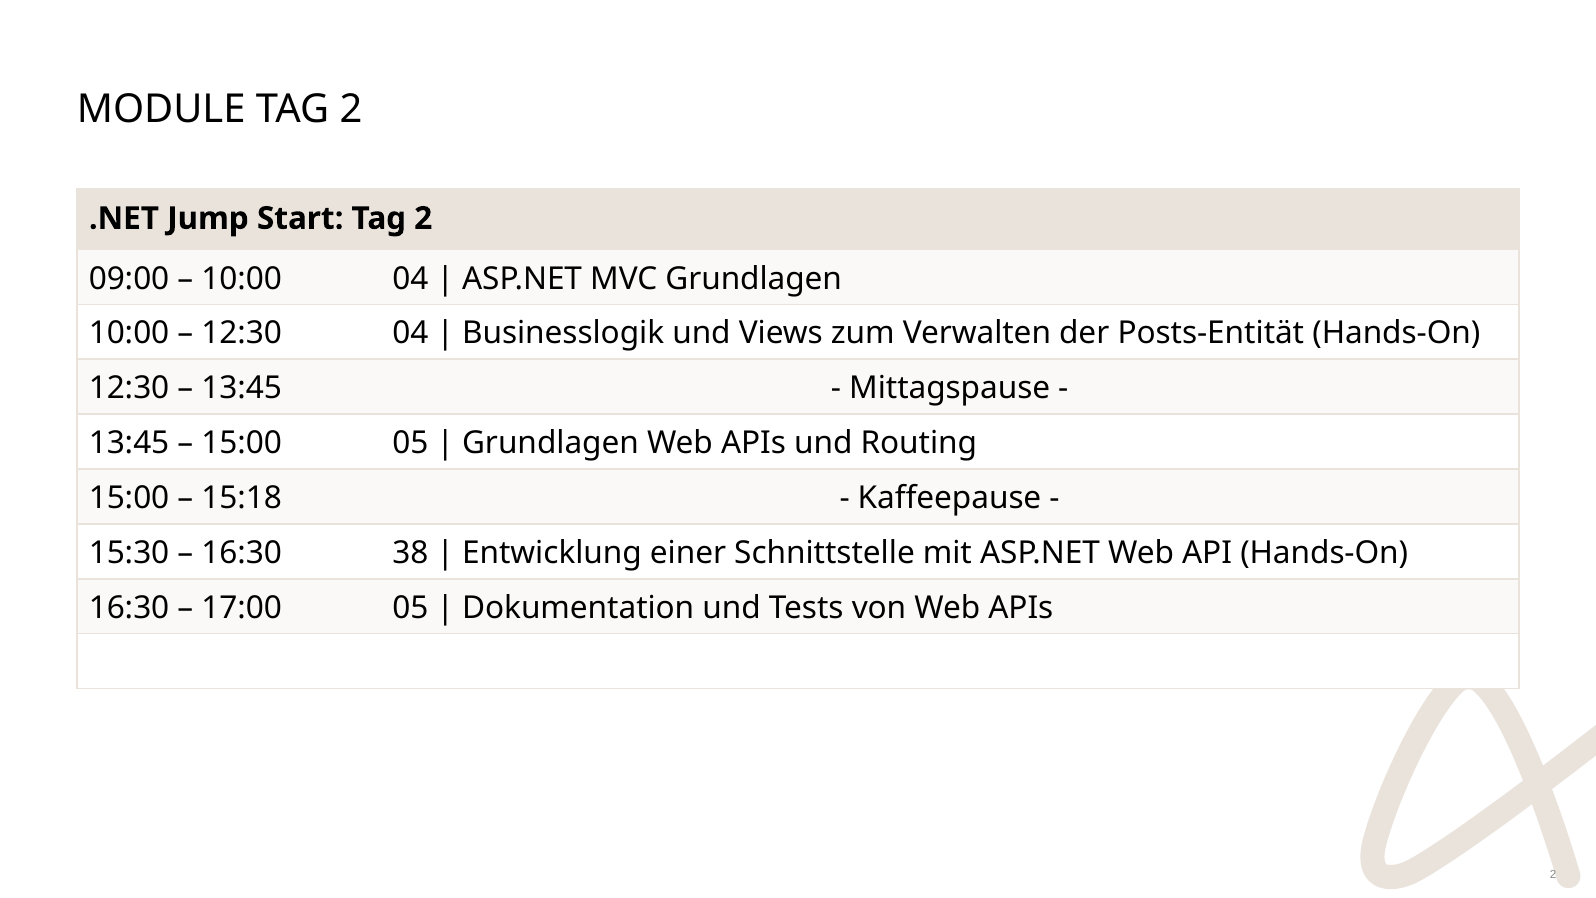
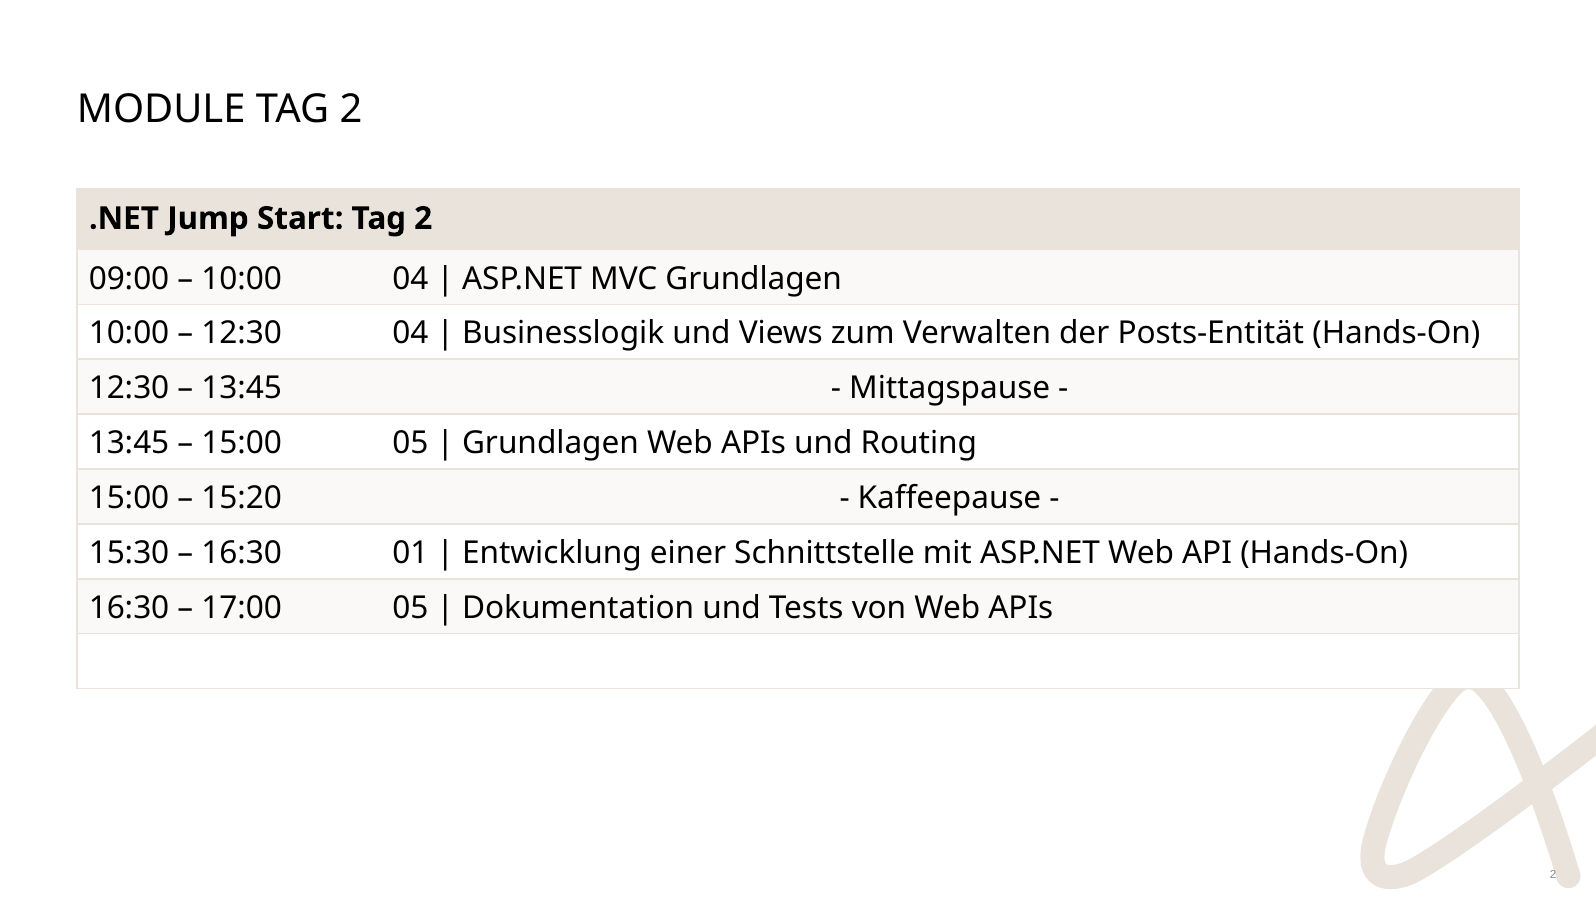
15:18: 15:18 -> 15:20
38: 38 -> 01
